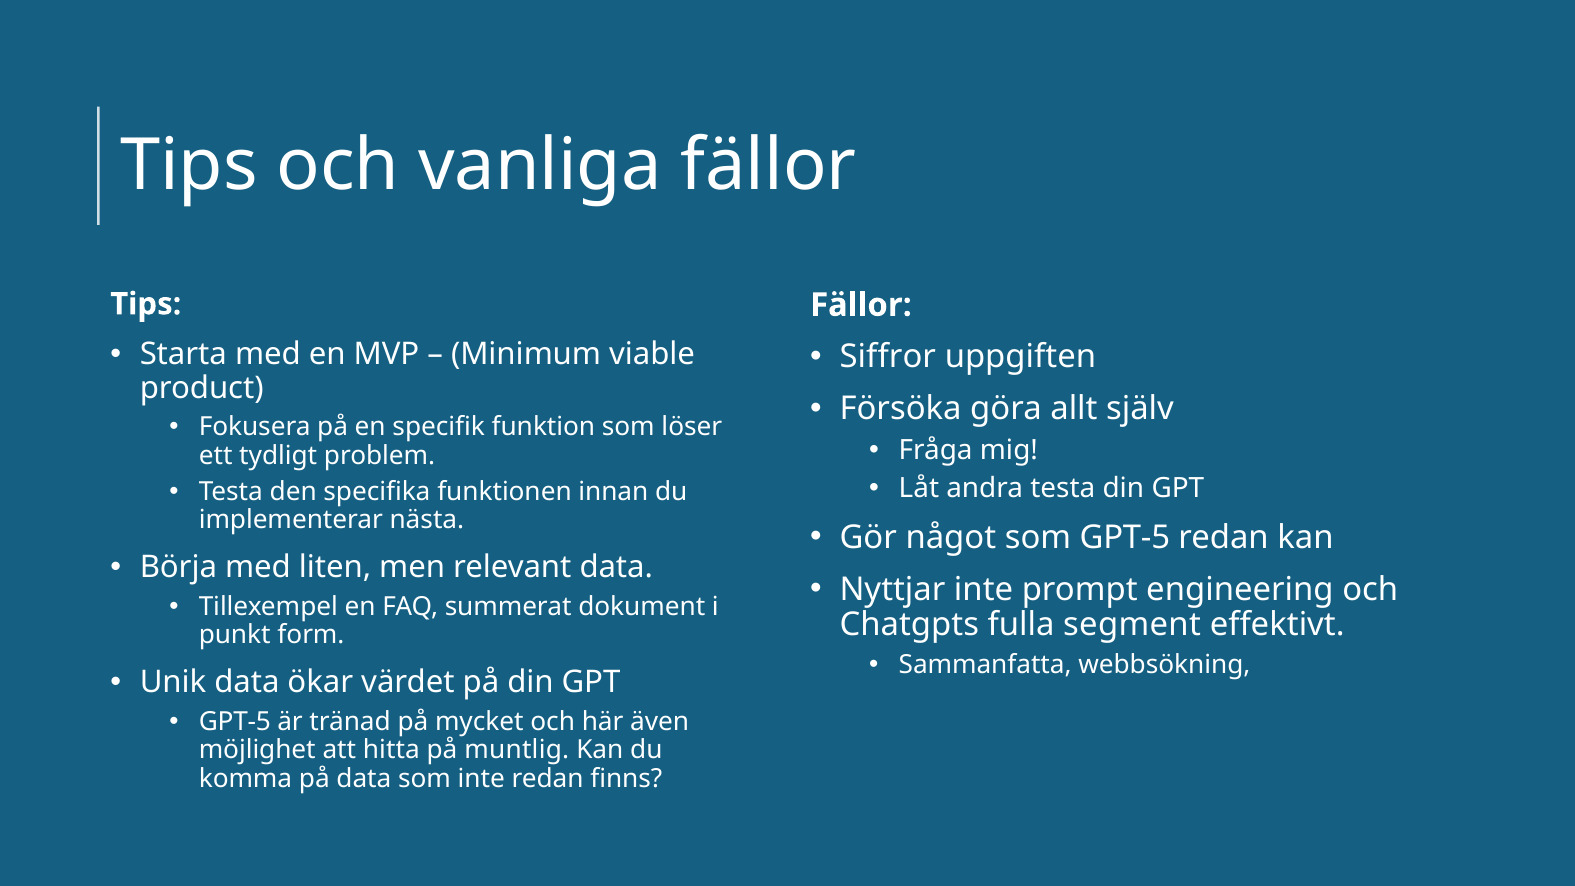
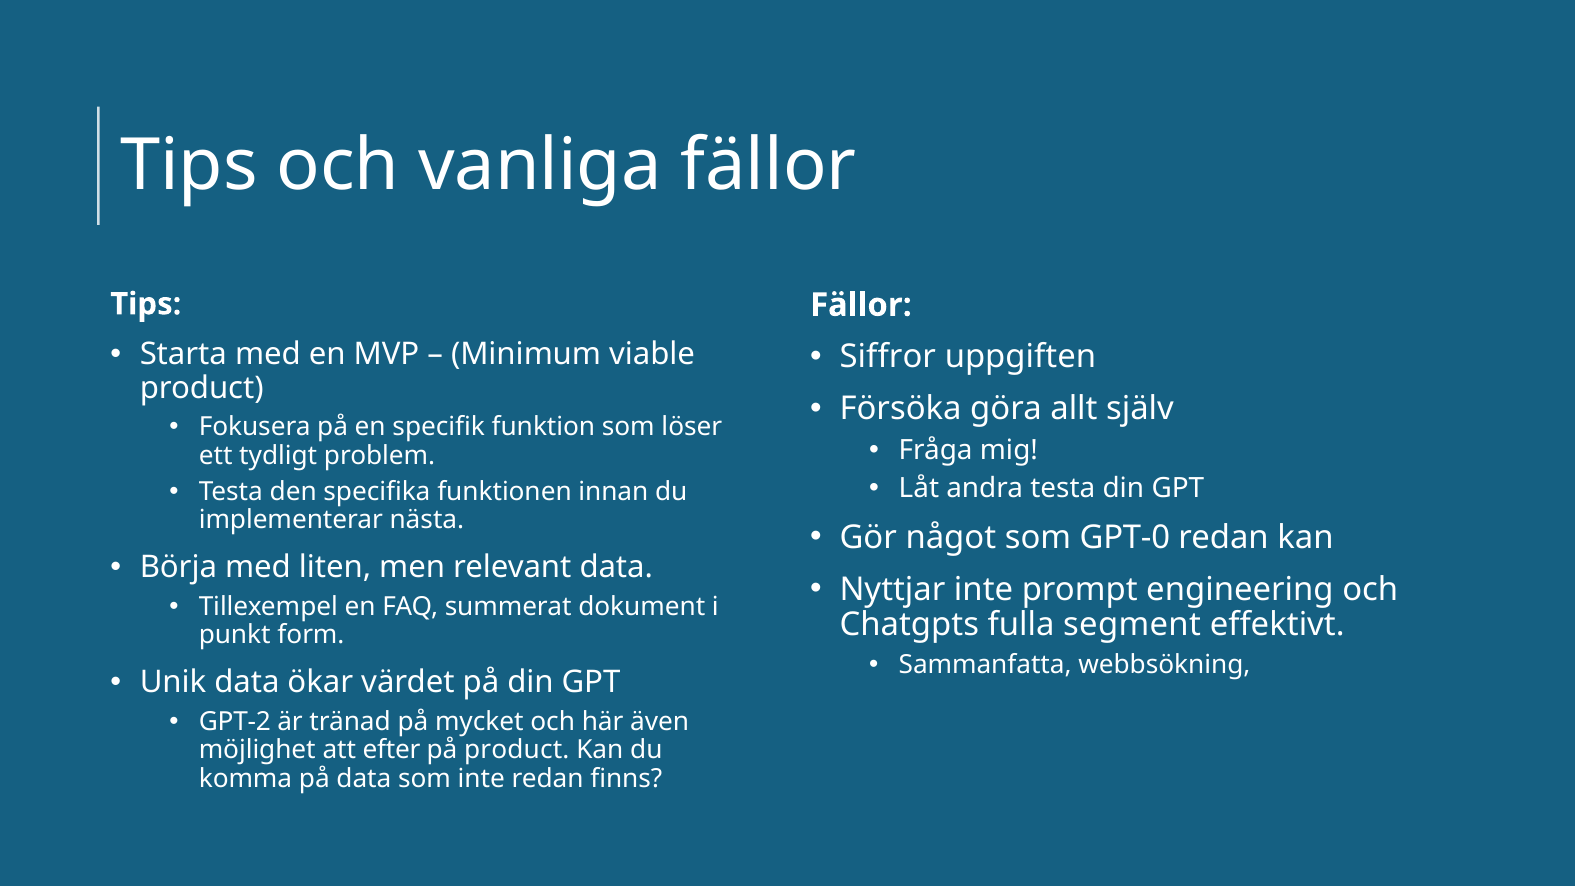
som GPT-5: GPT-5 -> GPT-0
GPT-5 at (235, 722): GPT-5 -> GPT-2
hitta: hitta -> efter
på muntlig: muntlig -> product
